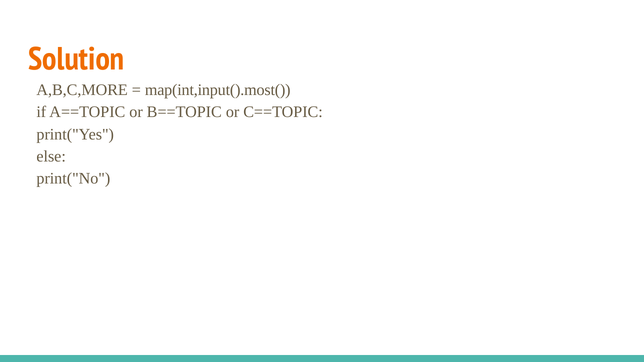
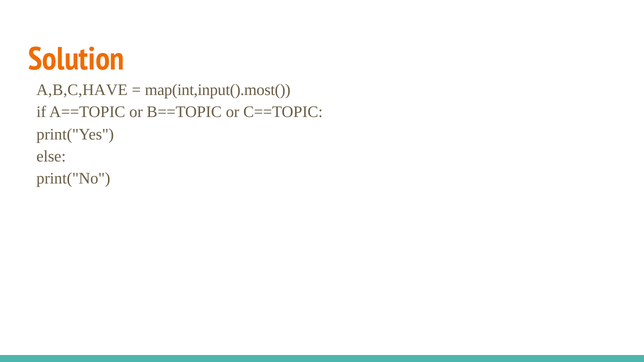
A,B,C,MORE: A,B,C,MORE -> A,B,C,HAVE
